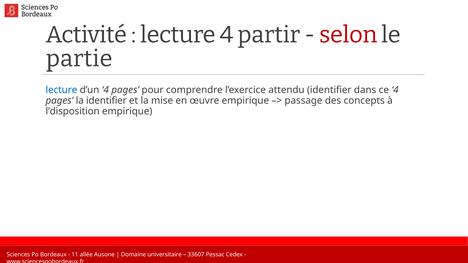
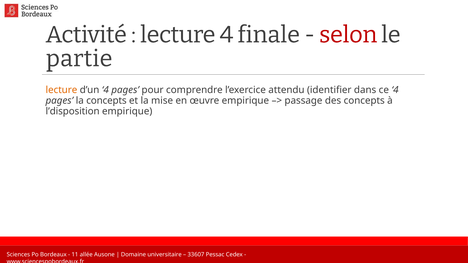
partir: partir -> finale
lecture at (61, 90) colour: blue -> orange
la identifier: identifier -> concepts
